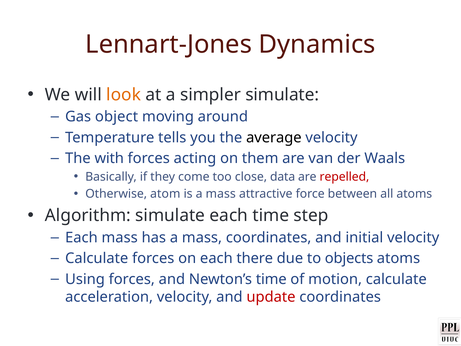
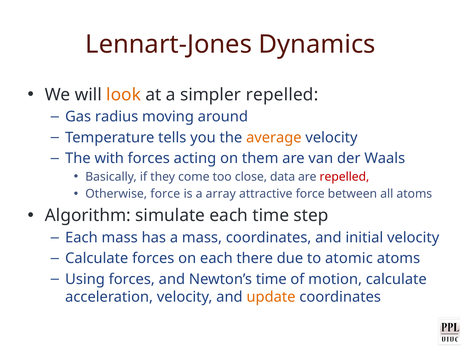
simpler simulate: simulate -> repelled
object: object -> radius
average colour: black -> orange
Otherwise atom: atom -> force
is a mass: mass -> array
objects: objects -> atomic
update colour: red -> orange
